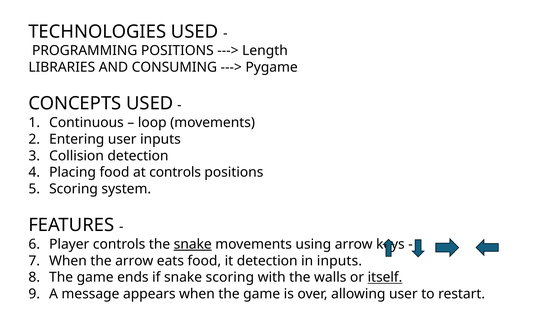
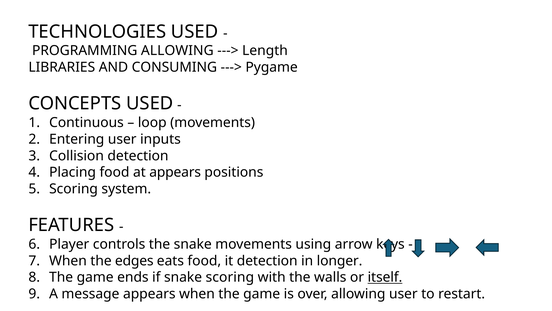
PROGRAMMING POSITIONS: POSITIONS -> ALLOWING
at controls: controls -> appears
snake at (193, 244) underline: present -> none
the arrow: arrow -> edges
in inputs: inputs -> longer
